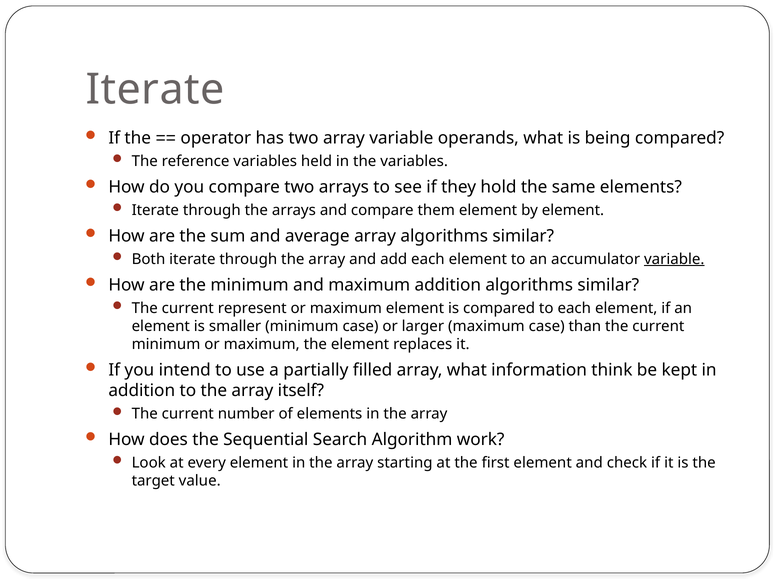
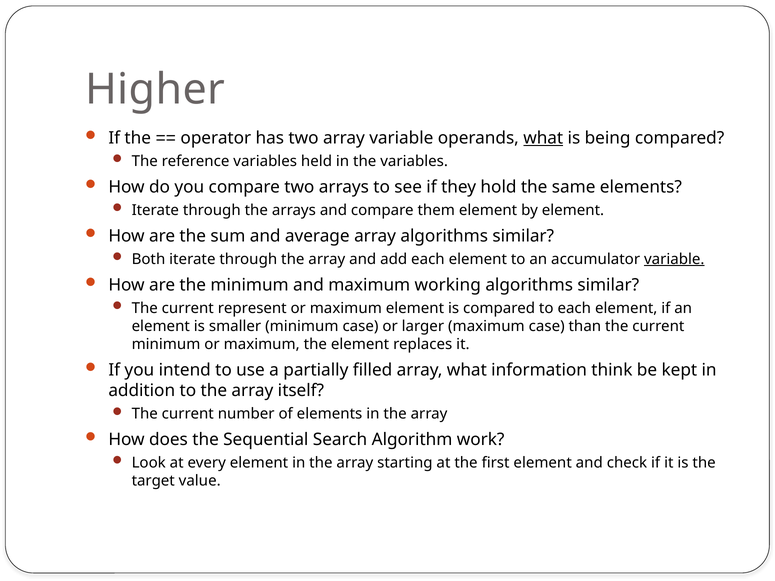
Iterate at (155, 90): Iterate -> Higher
what at (543, 138) underline: none -> present
maximum addition: addition -> working
